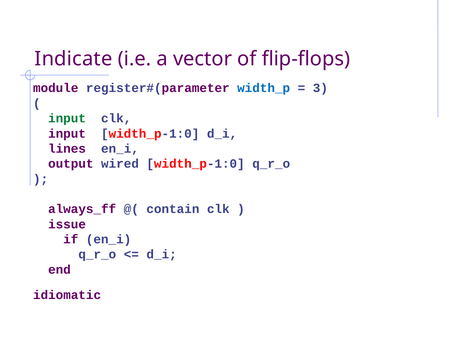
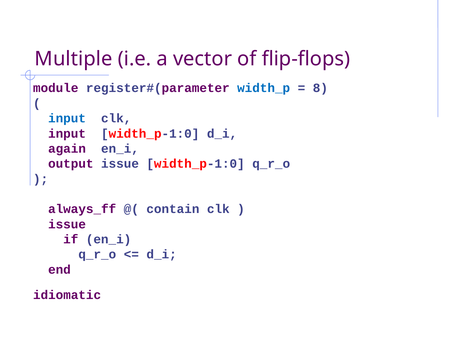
Indicate: Indicate -> Multiple
3: 3 -> 8
input at (67, 118) colour: green -> blue
lines: lines -> again
output wired: wired -> issue
